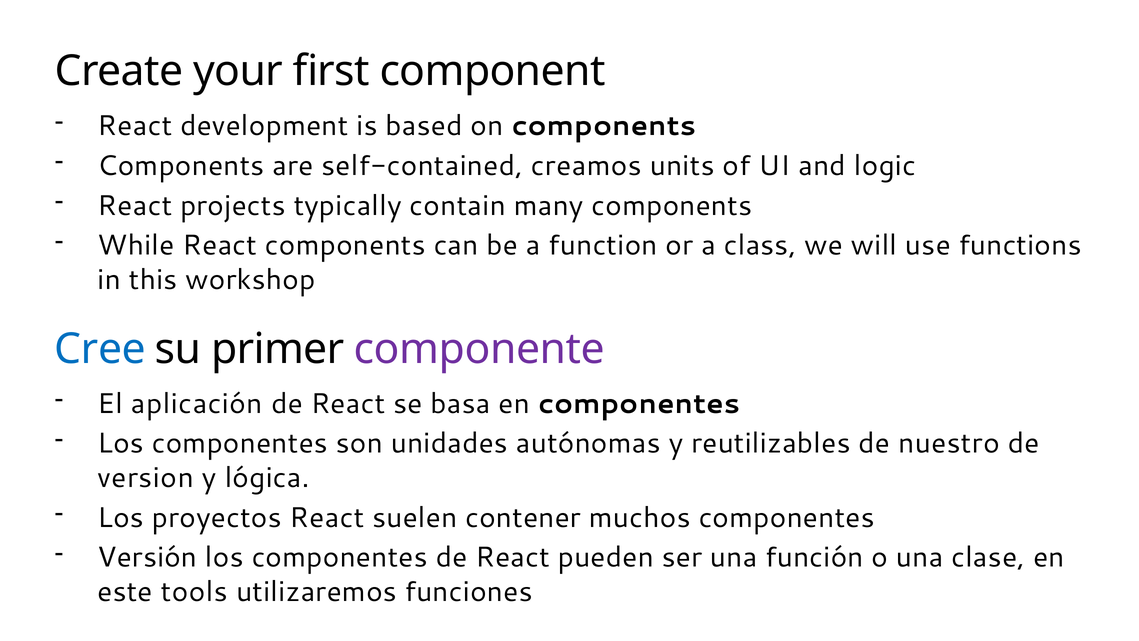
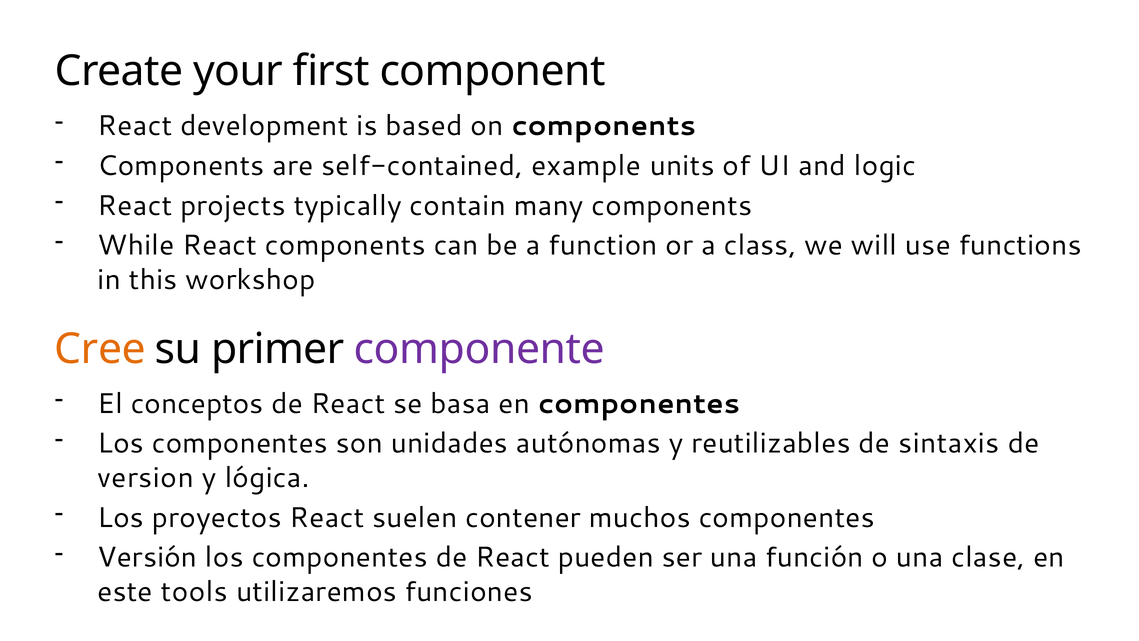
creamos: creamos -> example
Cree colour: blue -> orange
aplicación: aplicación -> conceptos
nuestro: nuestro -> sintaxis
